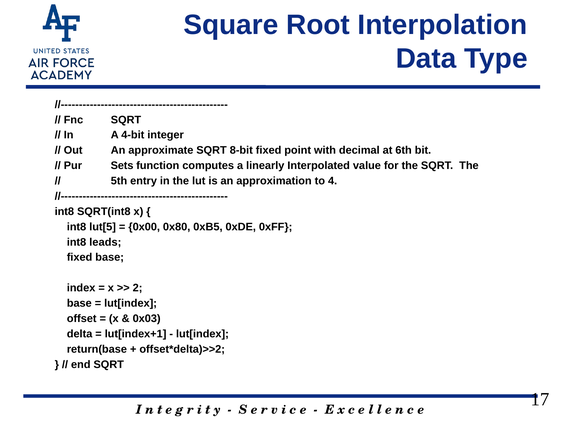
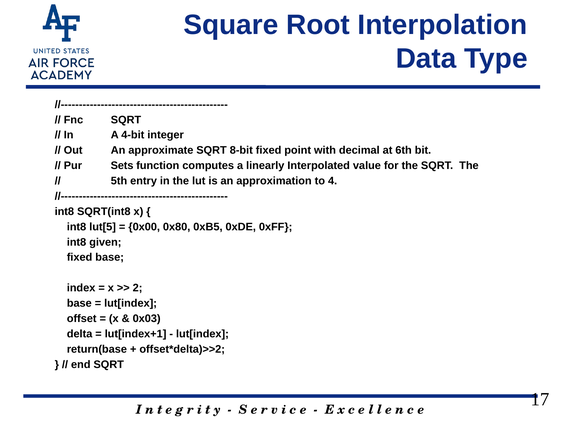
leads: leads -> given
